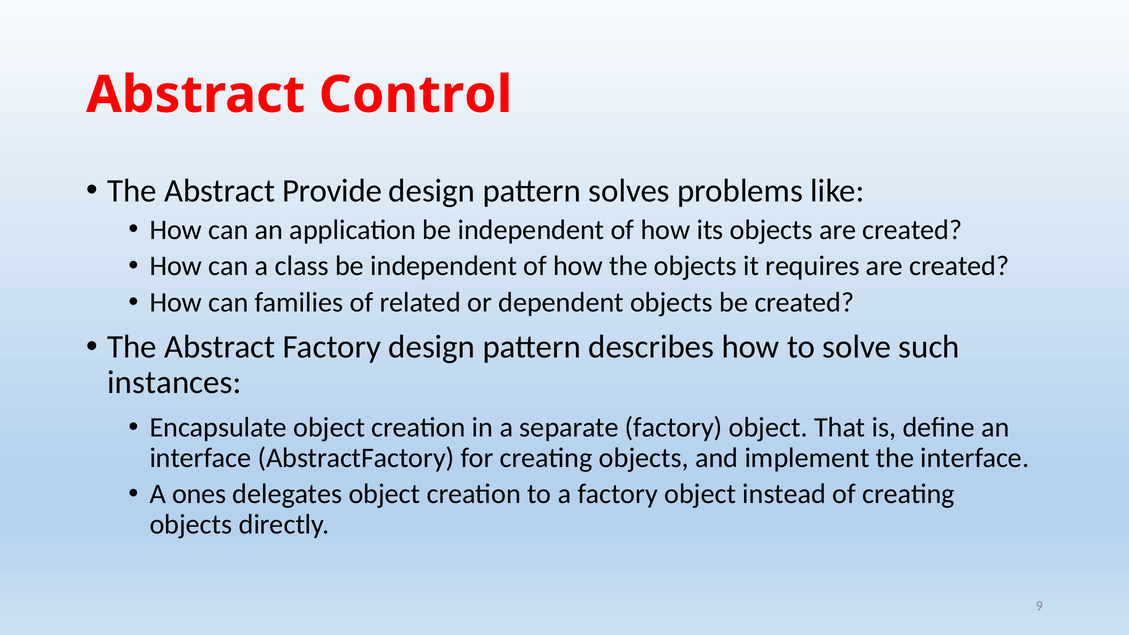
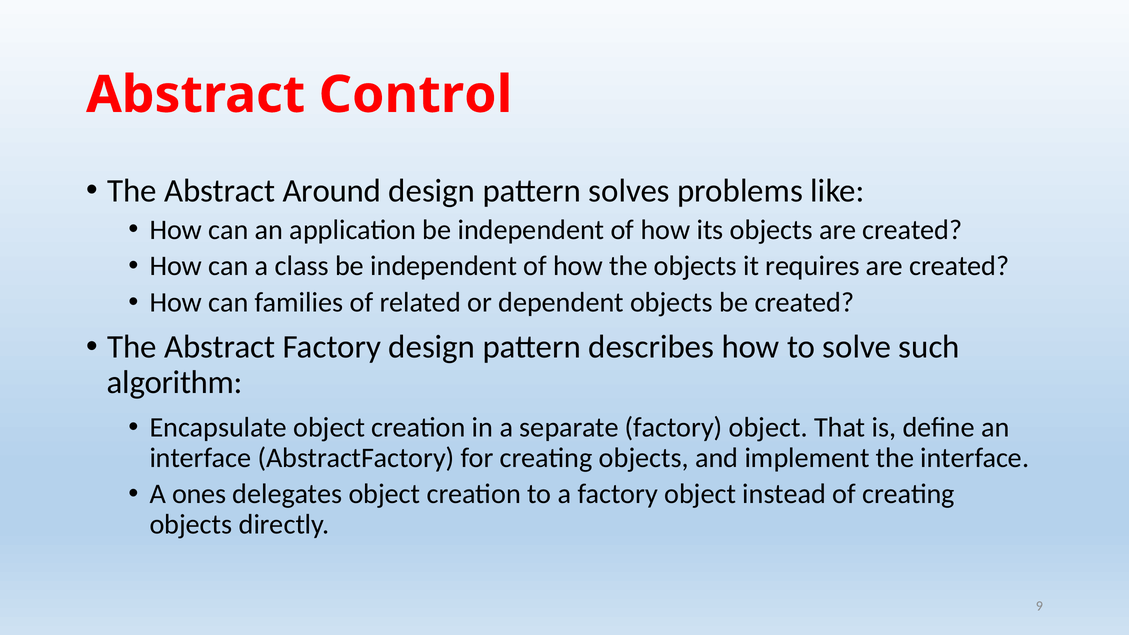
Provide: Provide -> Around
instances: instances -> algorithm
